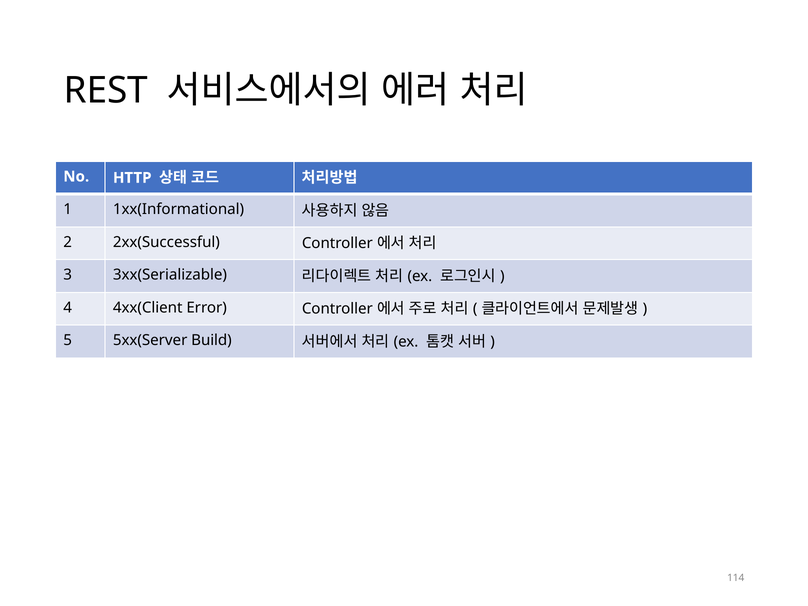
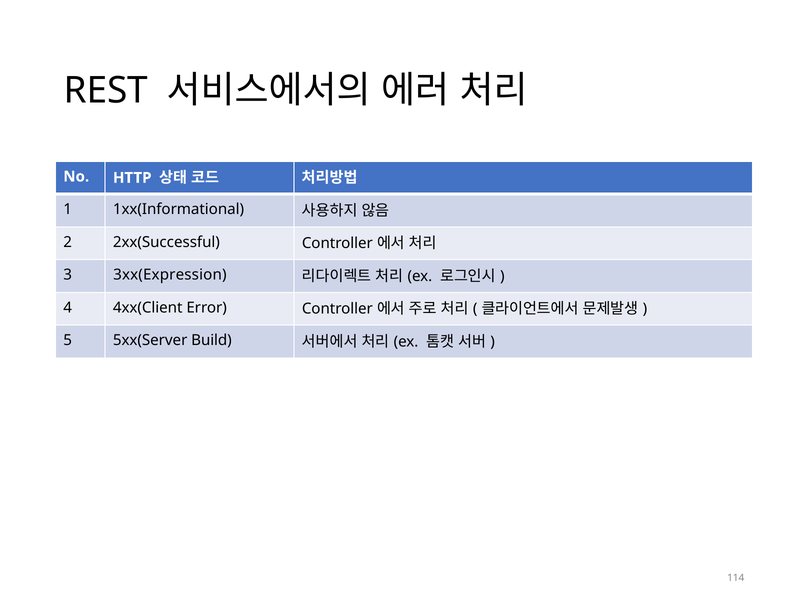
3xx(Serializable: 3xx(Serializable -> 3xx(Expression
